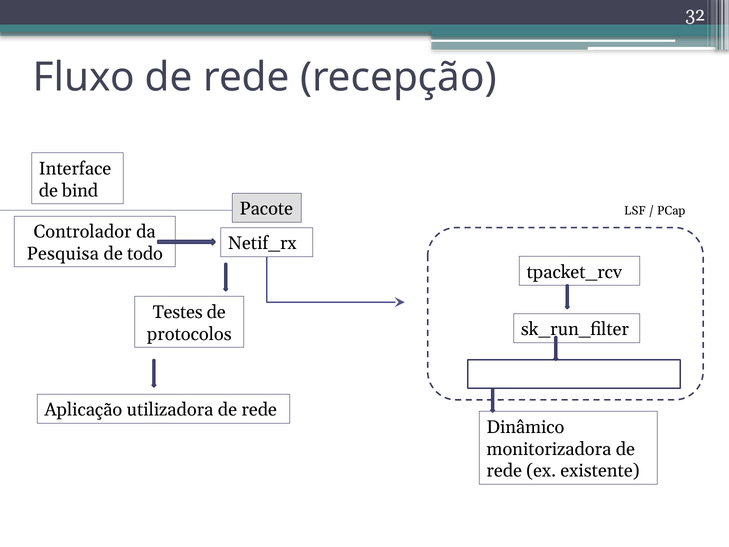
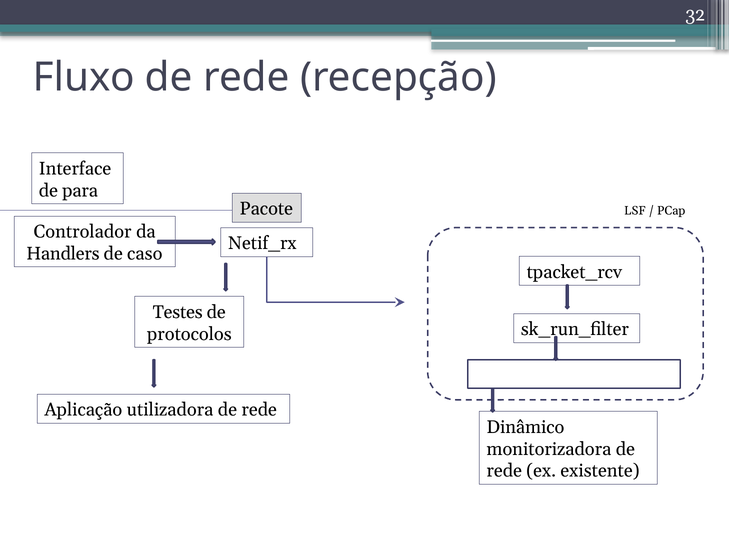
bind: bind -> para
Pesquisa: Pesquisa -> Handlers
todo: todo -> caso
